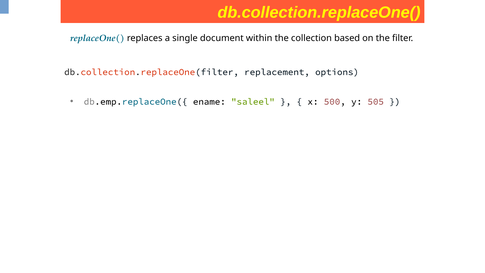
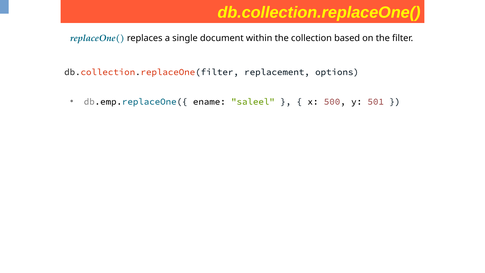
505: 505 -> 501
